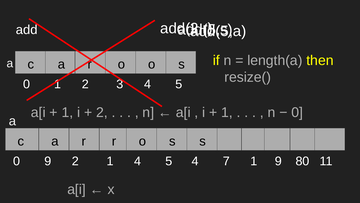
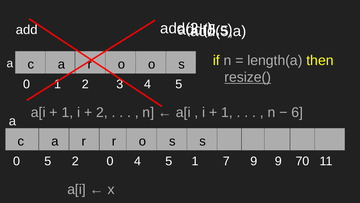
resize( underline: none -> present
0 at (297, 112): 0 -> 6
0 9: 9 -> 5
2 1: 1 -> 0
5 4: 4 -> 1
7 1: 1 -> 9
80: 80 -> 70
